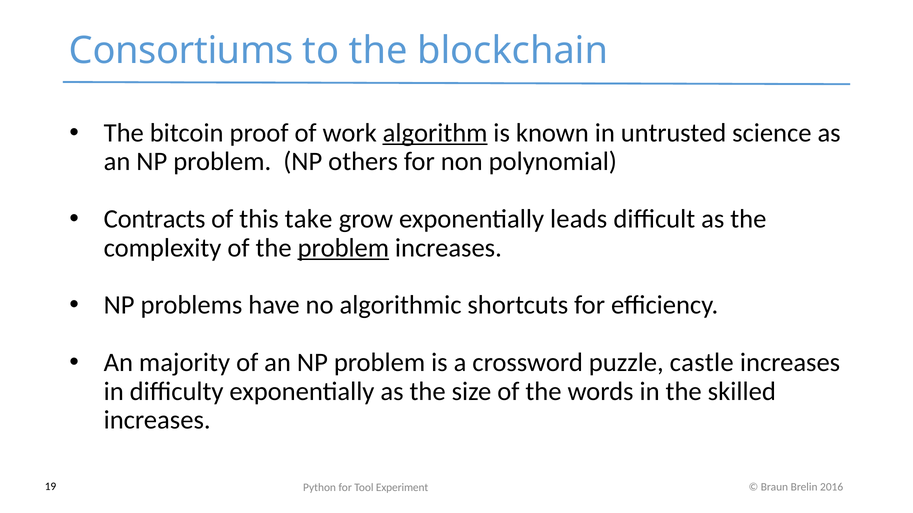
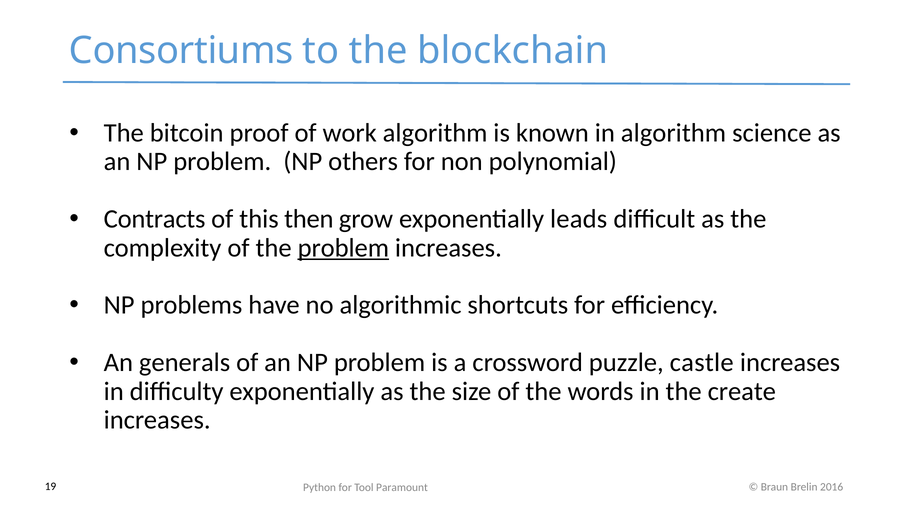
algorithm at (435, 133) underline: present -> none
in untrusted: untrusted -> algorithm
take: take -> then
majority: majority -> generals
skilled: skilled -> create
Experiment: Experiment -> Paramount
